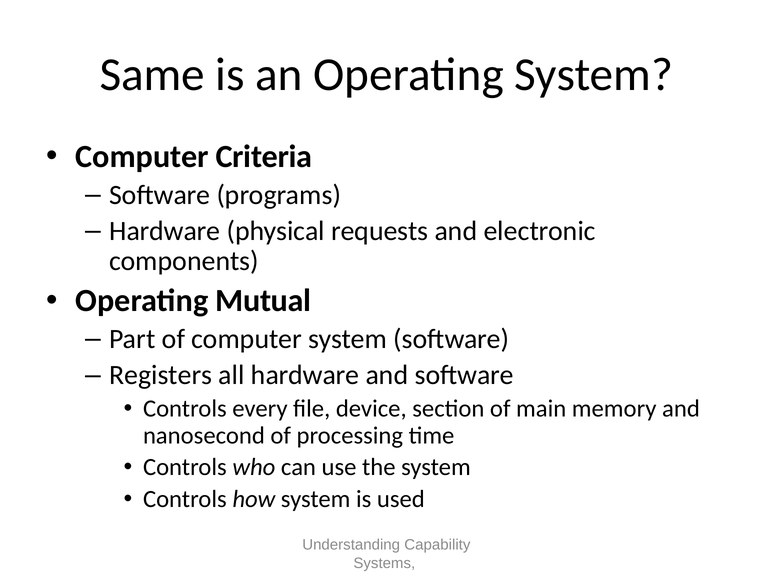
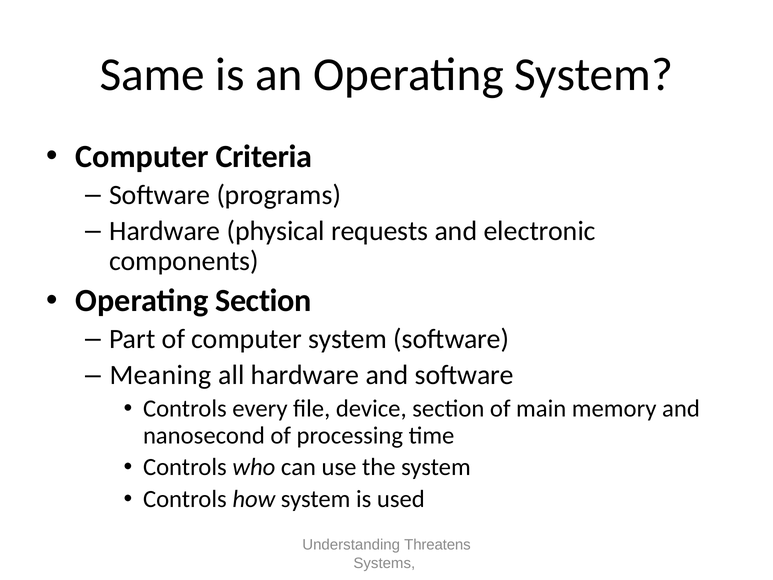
Operating Mutual: Mutual -> Section
Registers: Registers -> Meaning
Capability: Capability -> Threatens
